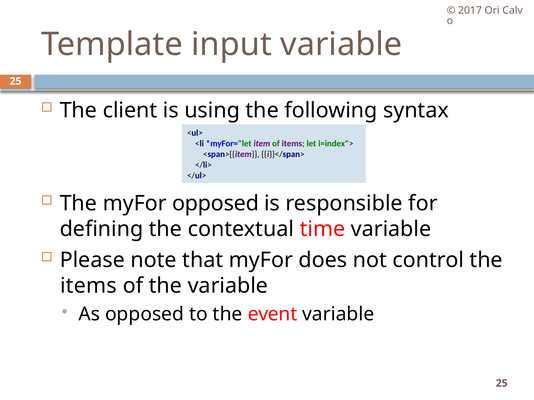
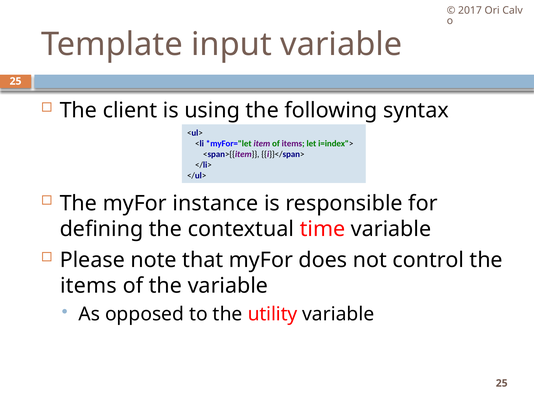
myFor opposed: opposed -> instance
event: event -> utility
